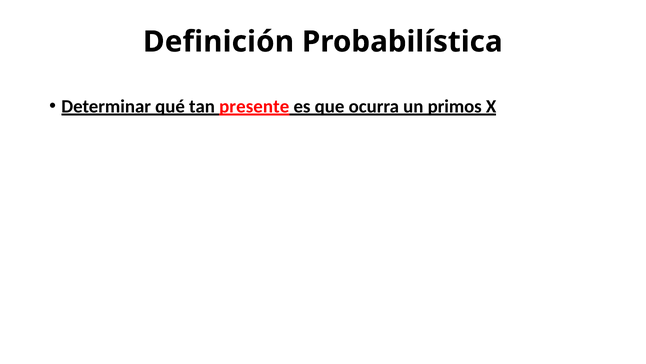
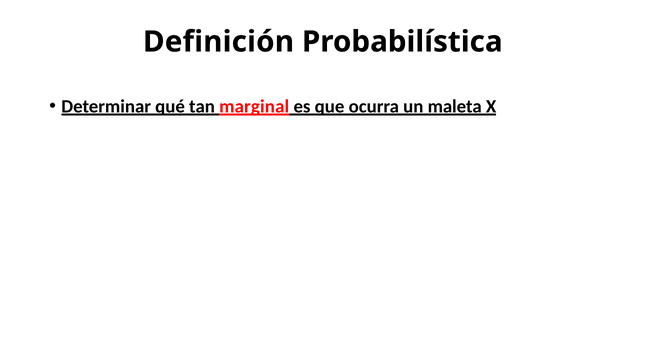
presente: presente -> marginal
primos: primos -> maleta
